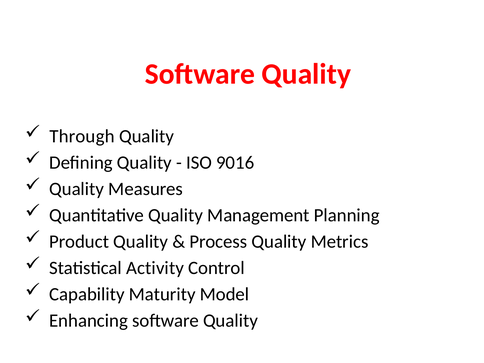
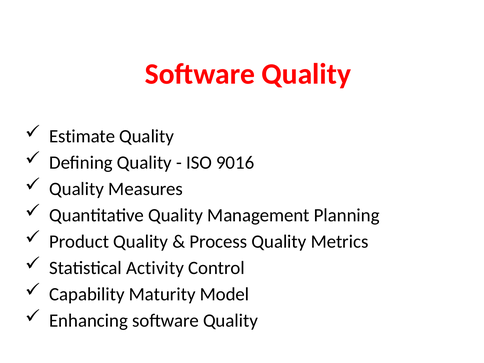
Through: Through -> Estimate
